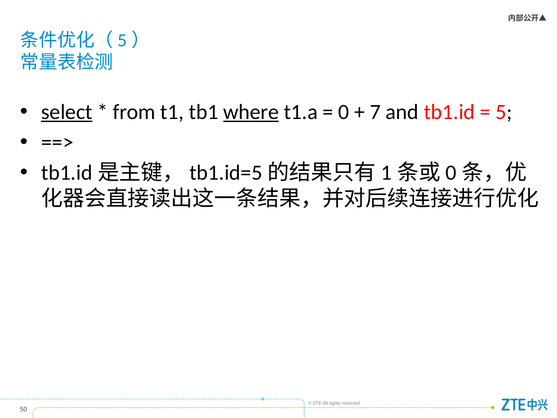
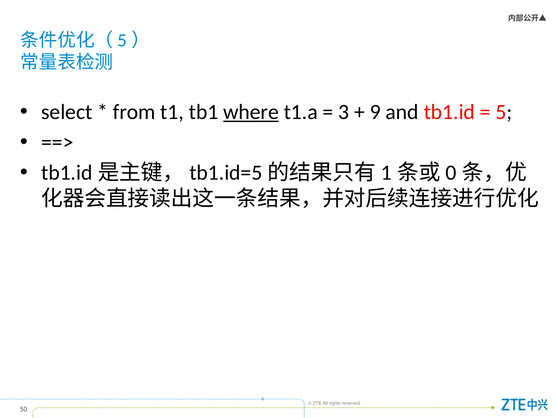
select underline: present -> none
0: 0 -> 3
7: 7 -> 9
